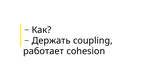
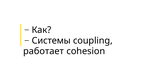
Держать: Держать -> Системы
